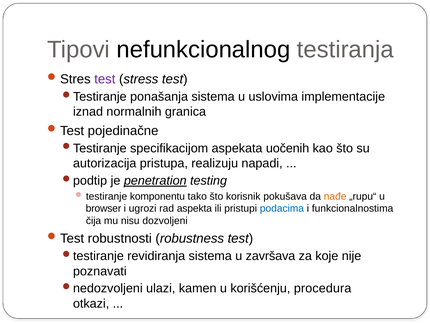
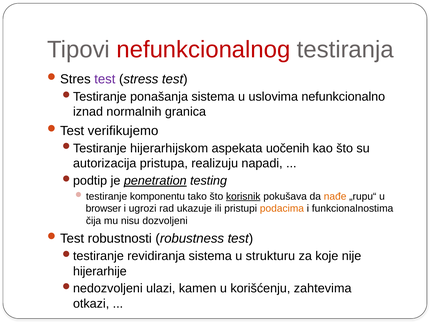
nefunkcionalnog colour: black -> red
implementacije: implementacije -> nefunkcionalno
pojedinačne: pojedinačne -> verifikujemo
specifikacijom: specifikacijom -> hijerarhijskom
korisnik underline: none -> present
aspekta: aspekta -> ukazuje
podacima colour: blue -> orange
završava: završava -> strukturu
poznavati: poznavati -> hijerarhije
procedura: procedura -> zahtevima
